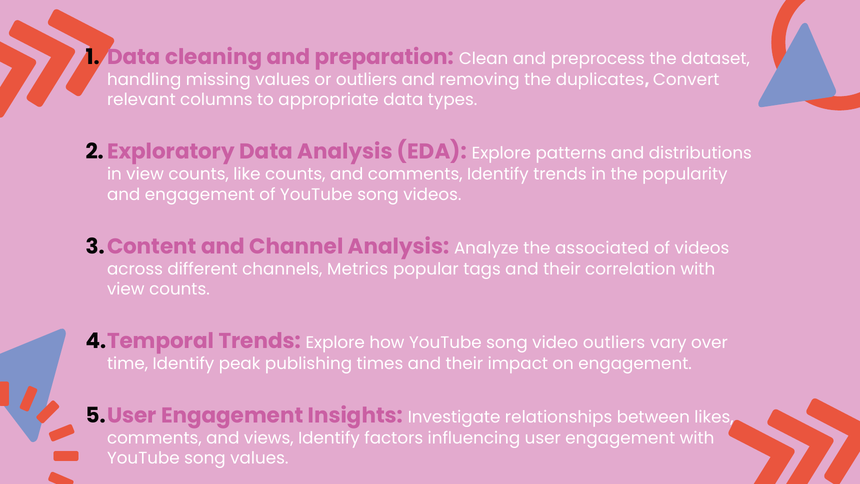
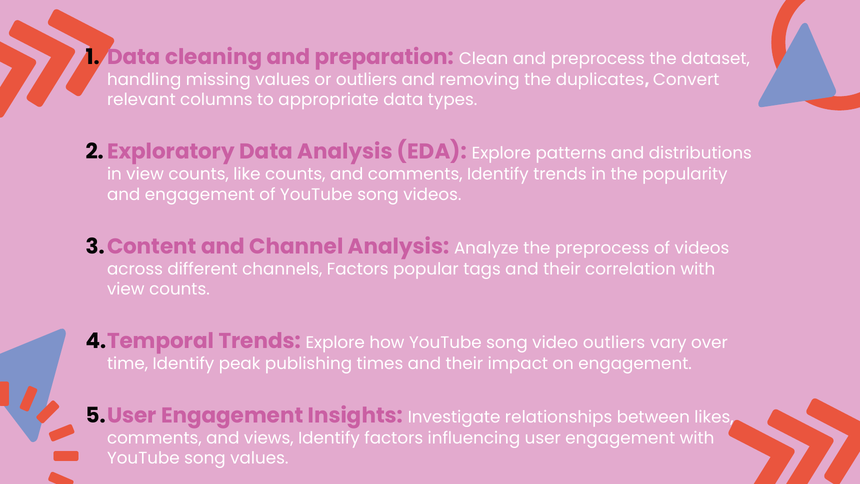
the associated: associated -> preprocess
channels Metrics: Metrics -> Factors
